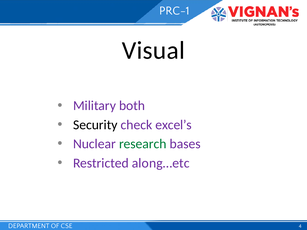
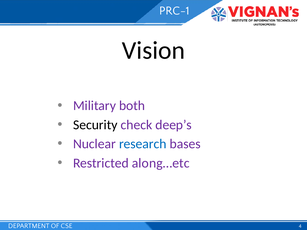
Visual: Visual -> Vision
excel’s: excel’s -> deep’s
research colour: green -> blue
